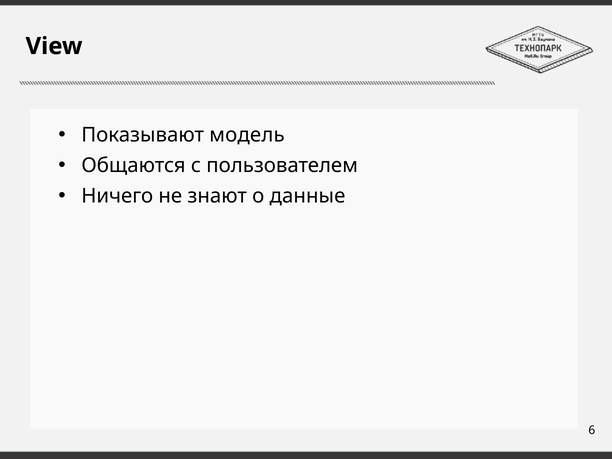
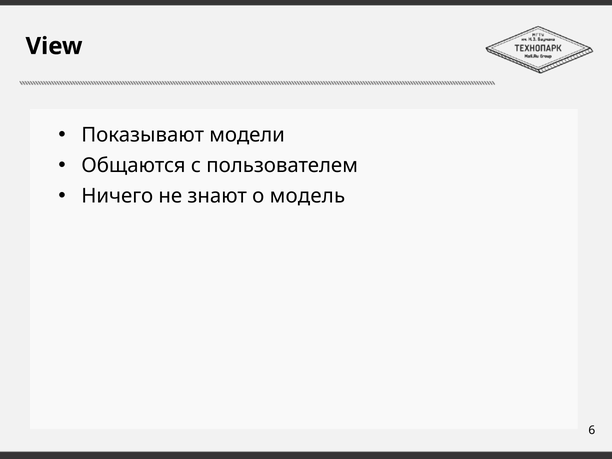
модель: модель -> модели
данные: данные -> модель
